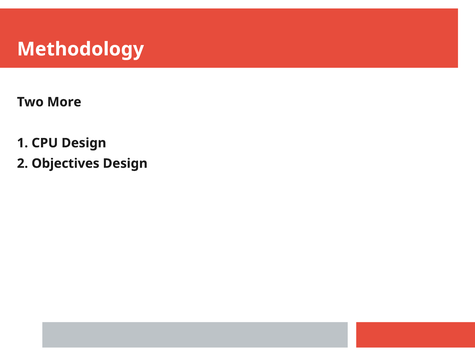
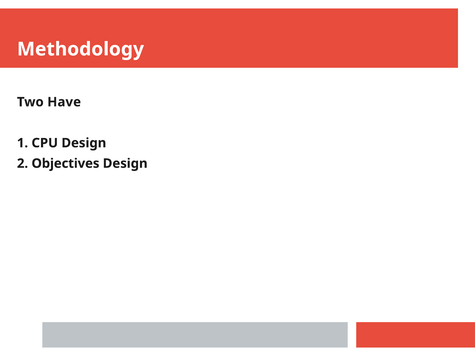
More: More -> Have
